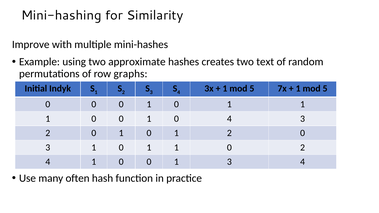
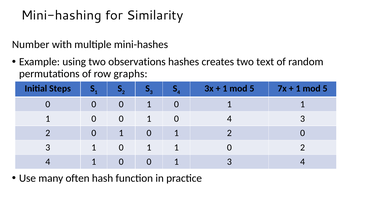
Improve: Improve -> Number
approximate: approximate -> observations
Indyk: Indyk -> Steps
